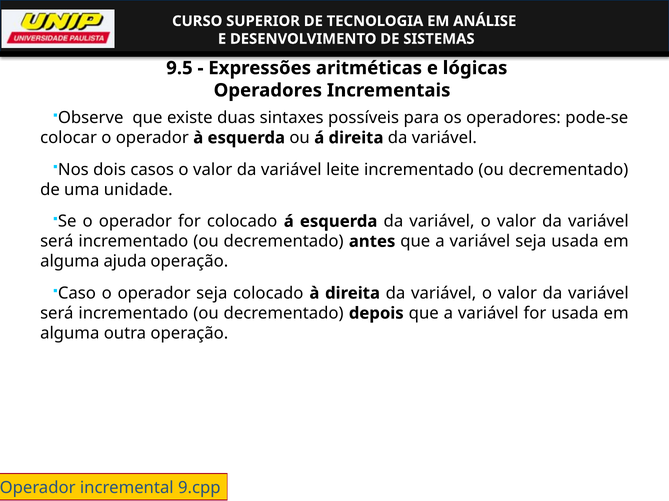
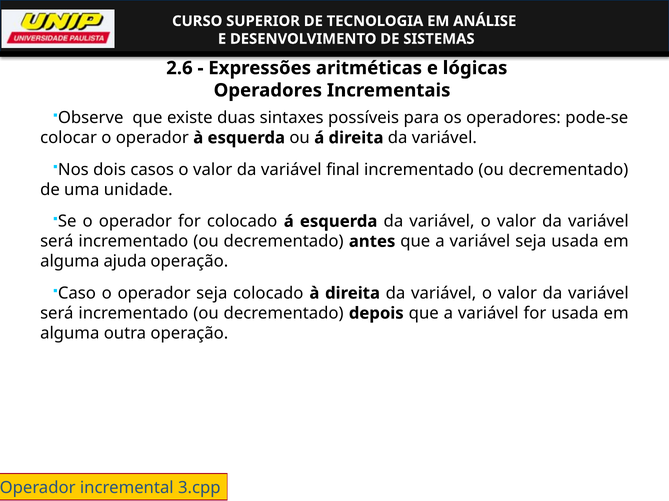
9.5: 9.5 -> 2.6
leite: leite -> final
9.cpp: 9.cpp -> 3.cpp
